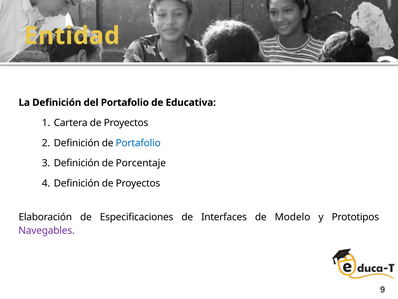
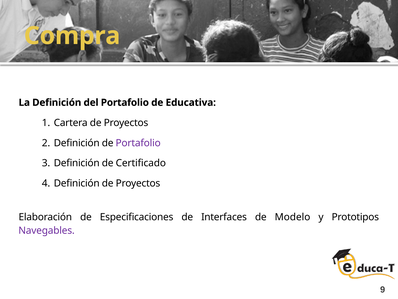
Entidad: Entidad -> Compra
Portafolio at (138, 143) colour: blue -> purple
Porcentaje: Porcentaje -> Certificado
